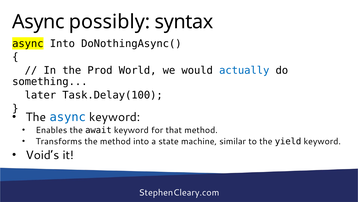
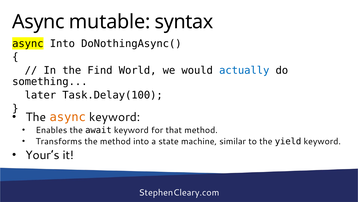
possibly: possibly -> mutable
Prod: Prod -> Find
async at (68, 117) colour: blue -> orange
Void’s: Void’s -> Your’s
